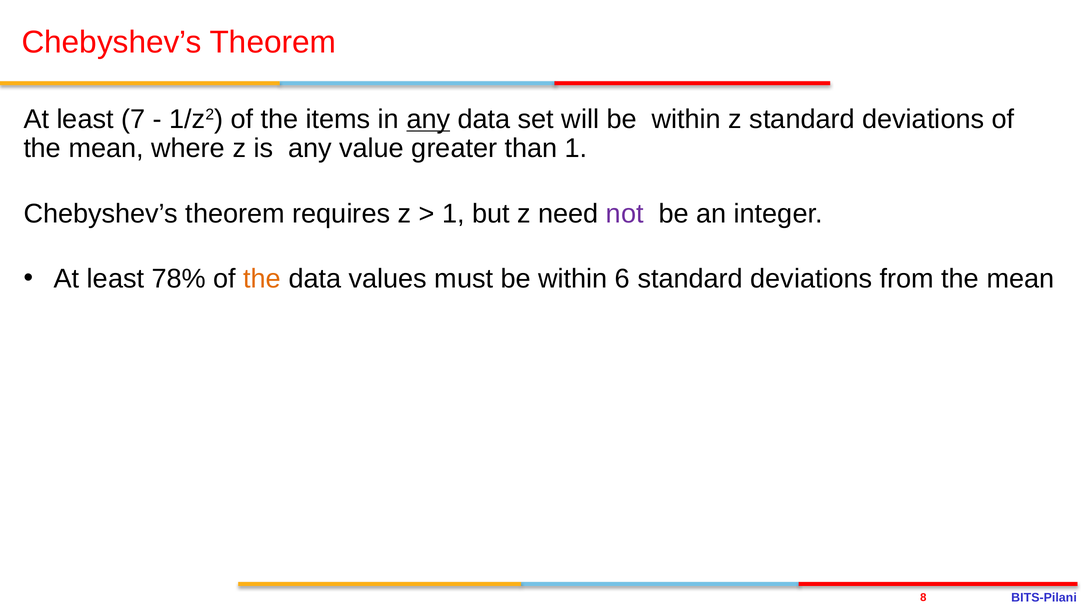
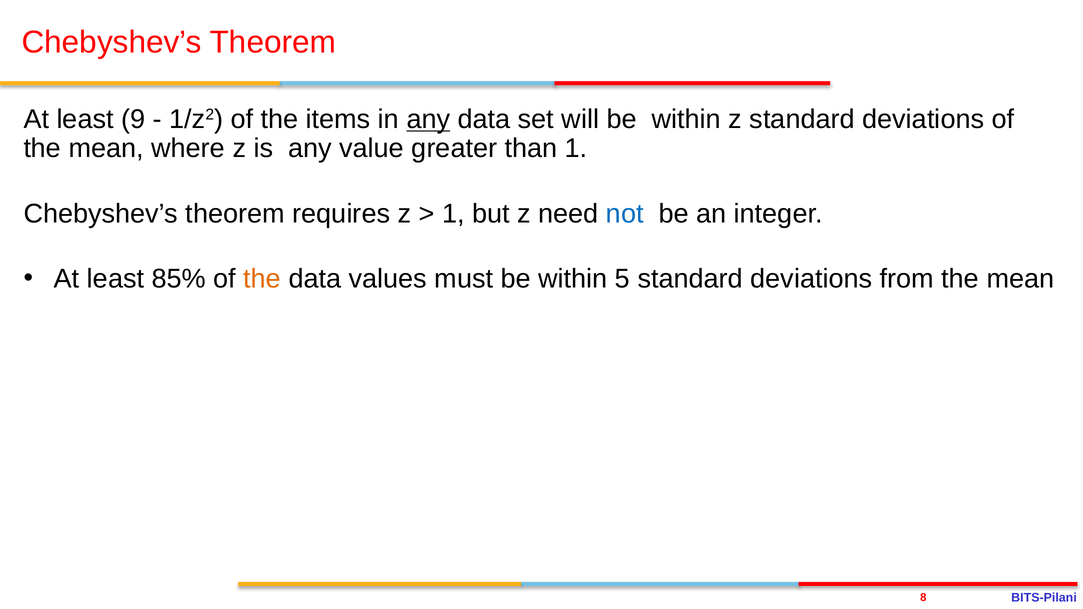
7: 7 -> 9
not colour: purple -> blue
78%: 78% -> 85%
6: 6 -> 5
